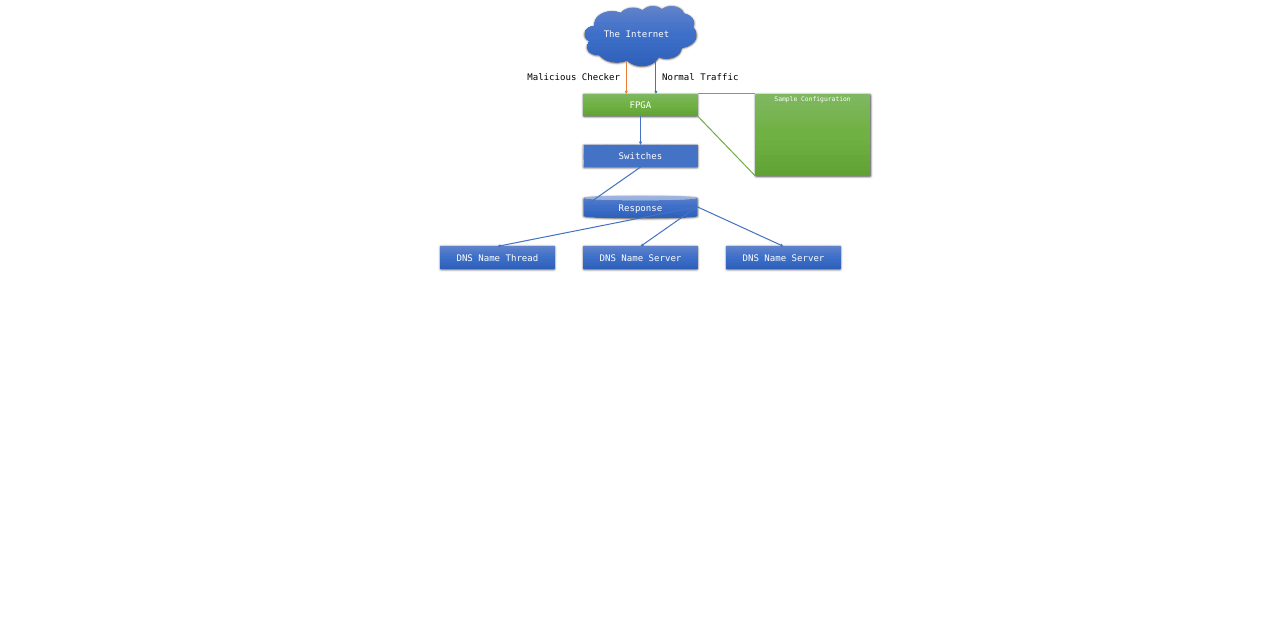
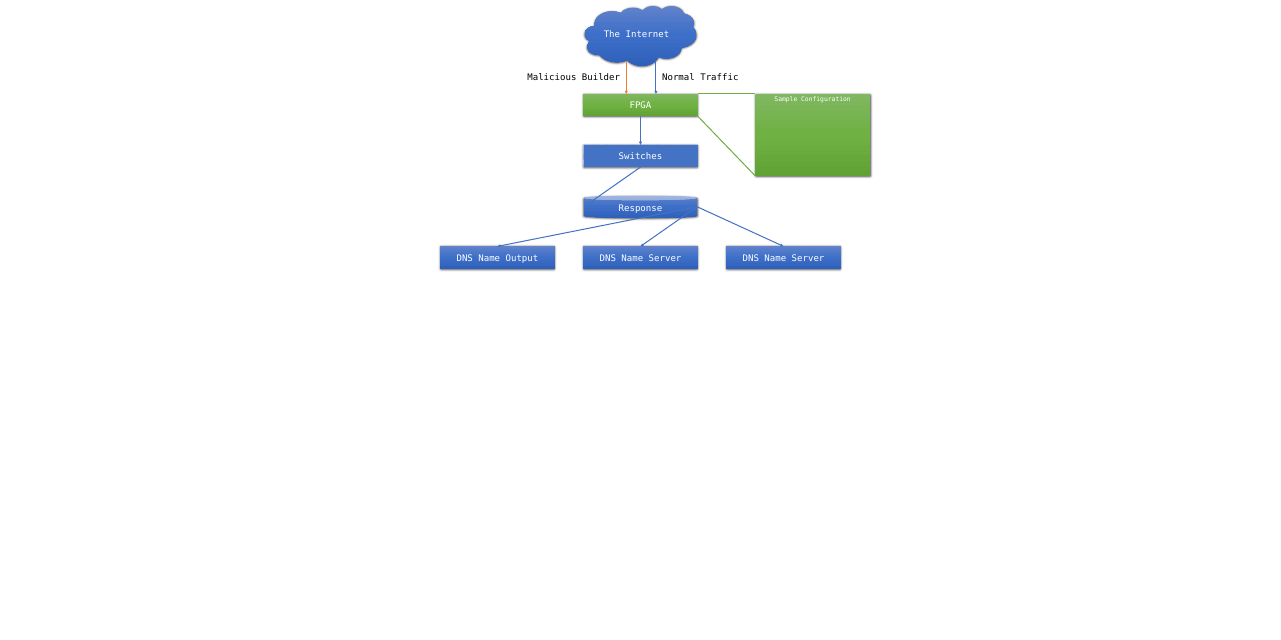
Checker: Checker -> Builder
Thread: Thread -> Output
